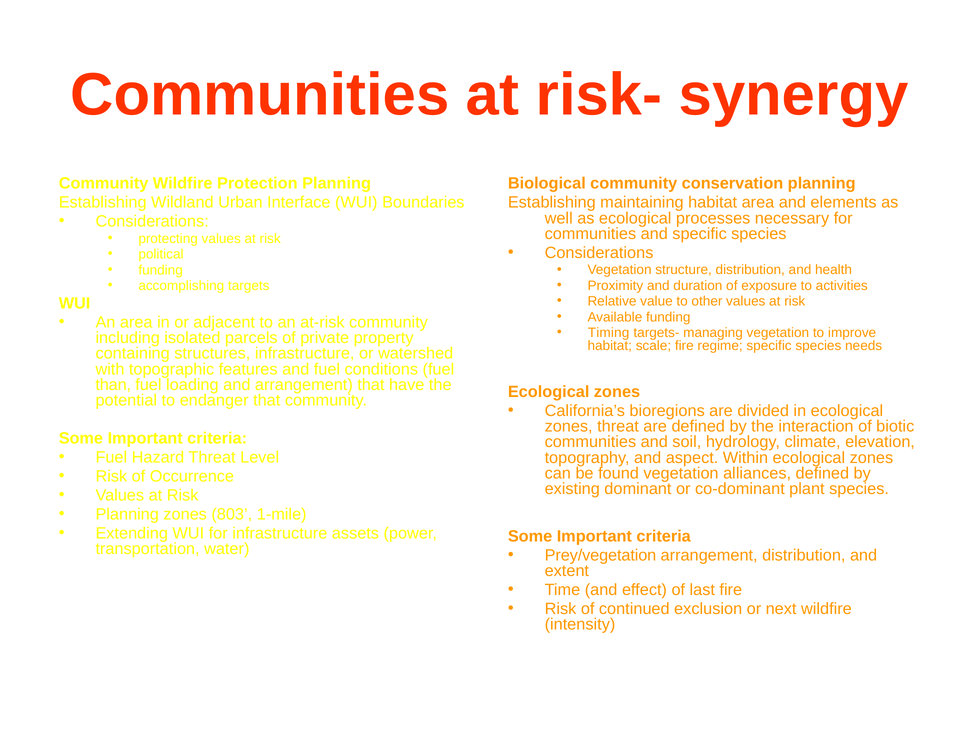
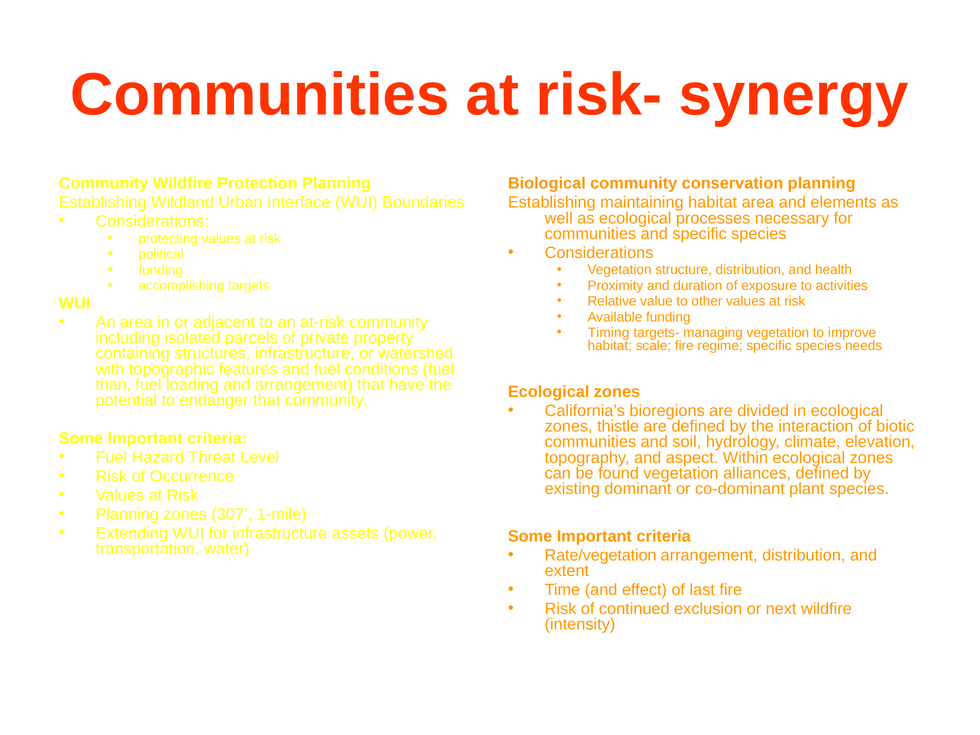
zones threat: threat -> thistle
803: 803 -> 307
Prey/vegetation: Prey/vegetation -> Rate/vegetation
